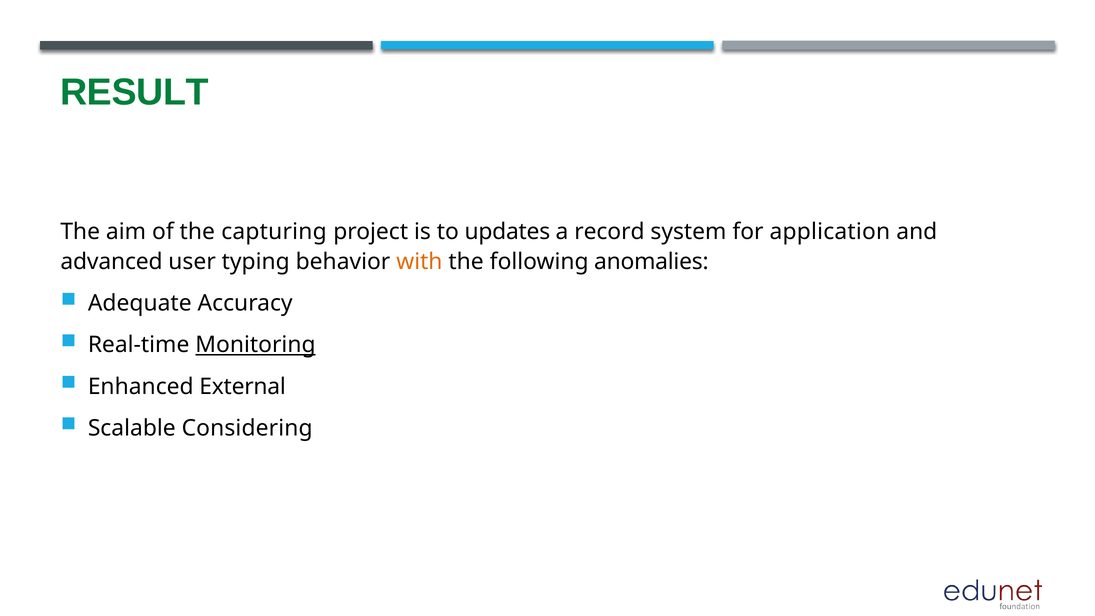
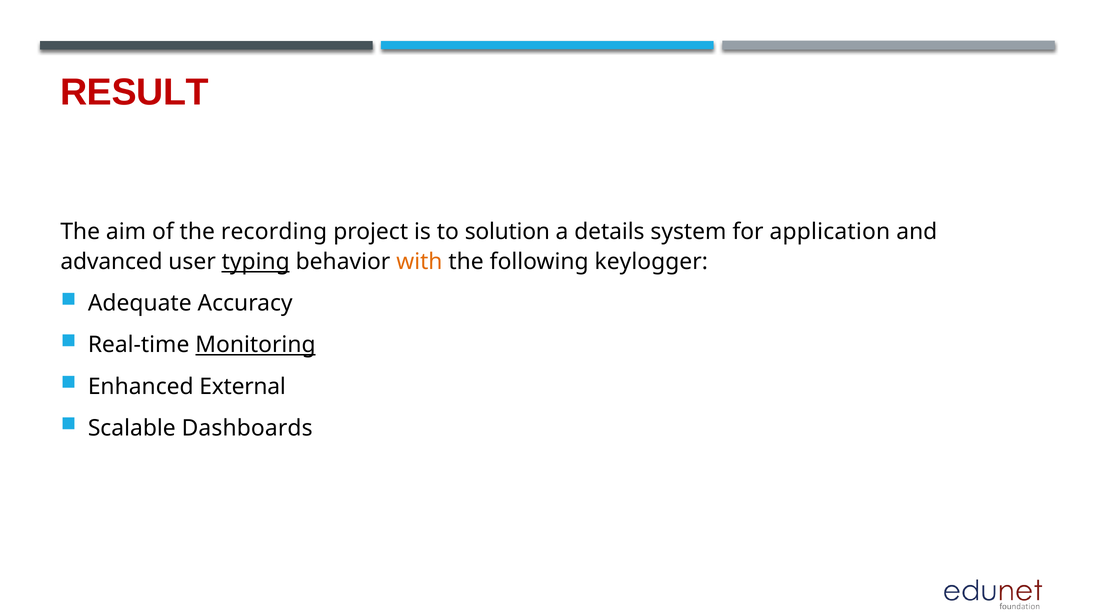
RESULT colour: green -> red
capturing: capturing -> recording
updates: updates -> solution
record: record -> details
typing underline: none -> present
anomalies: anomalies -> keylogger
Considering: Considering -> Dashboards
